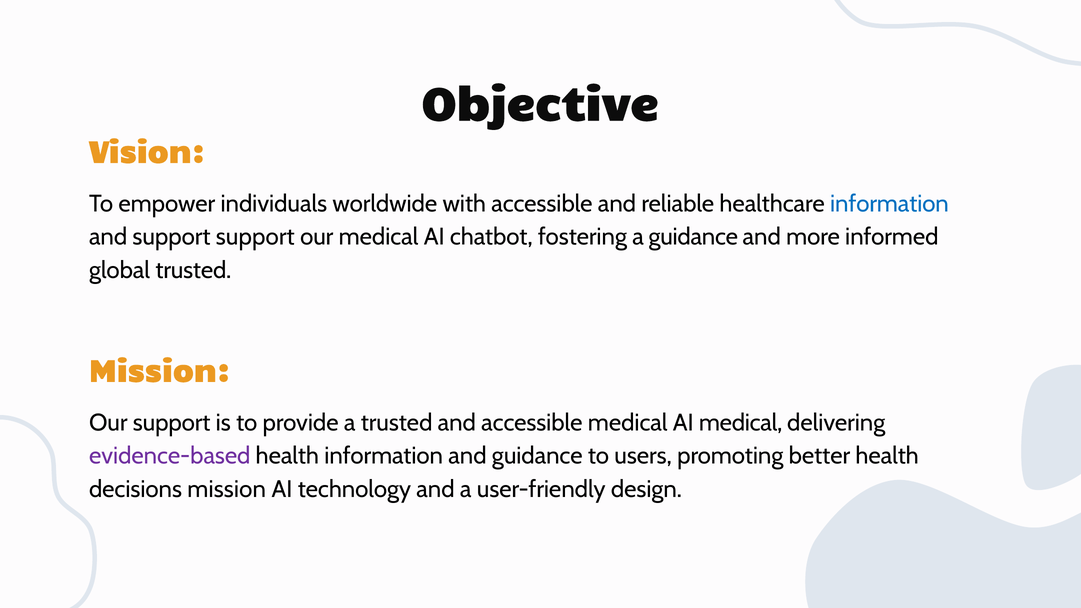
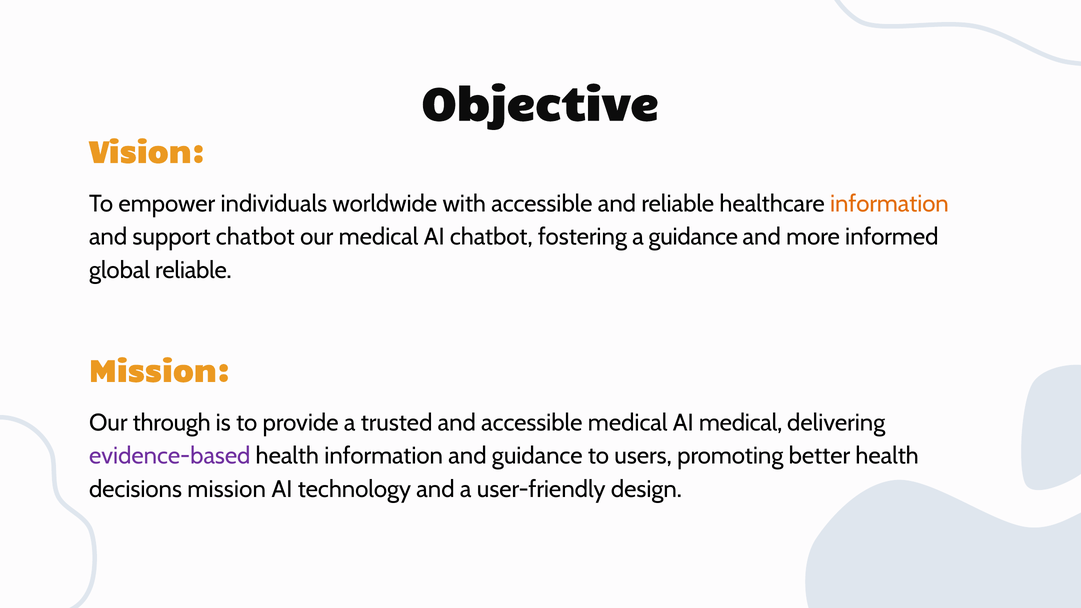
information at (889, 204) colour: blue -> orange
support support: support -> chatbot
global trusted: trusted -> reliable
Our support: support -> through
